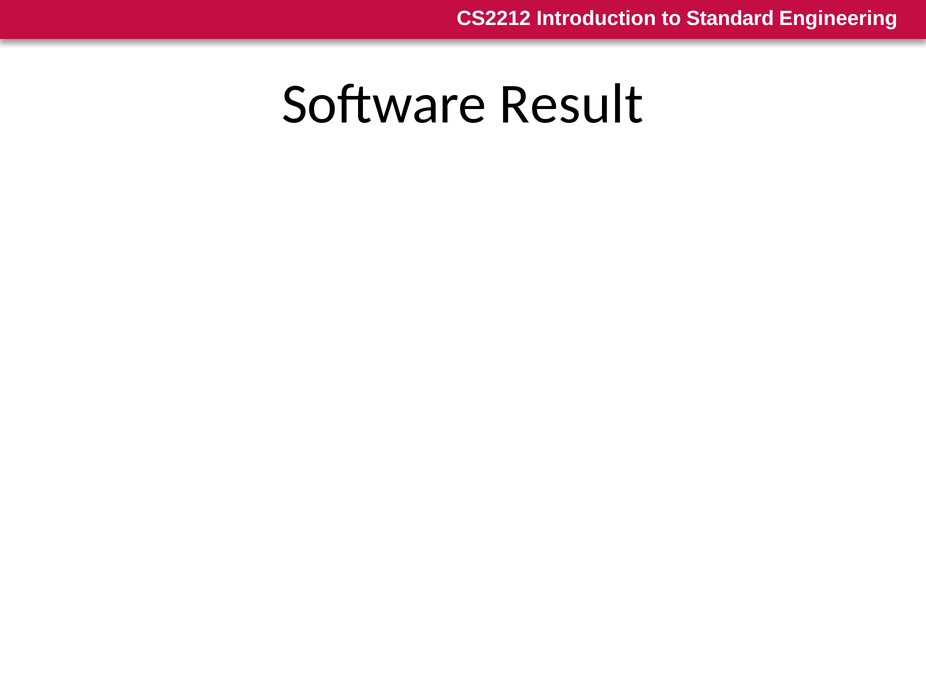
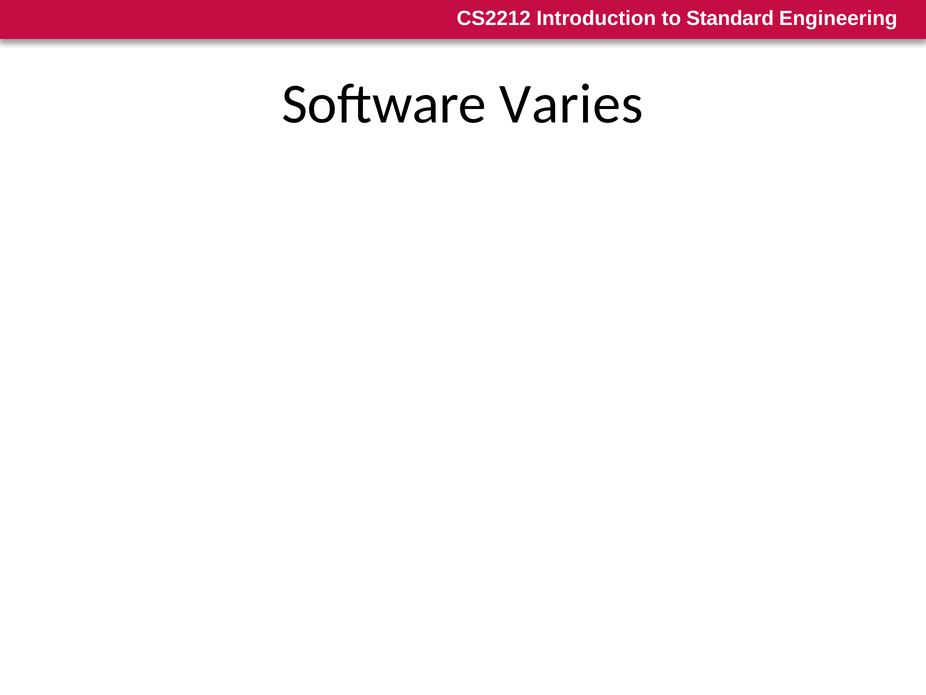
Result: Result -> Varies
